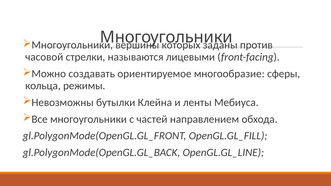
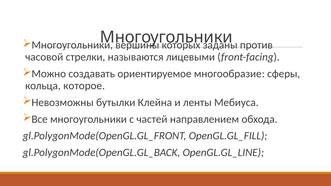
режимы: режимы -> которое
